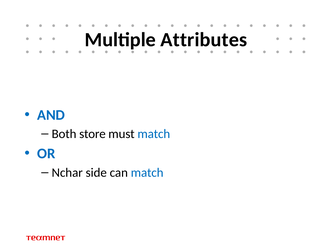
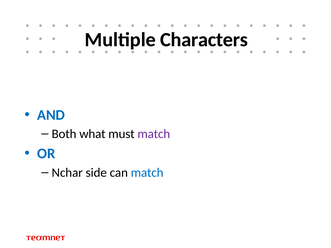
Attributes: Attributes -> Characters
store: store -> what
match at (154, 134) colour: blue -> purple
